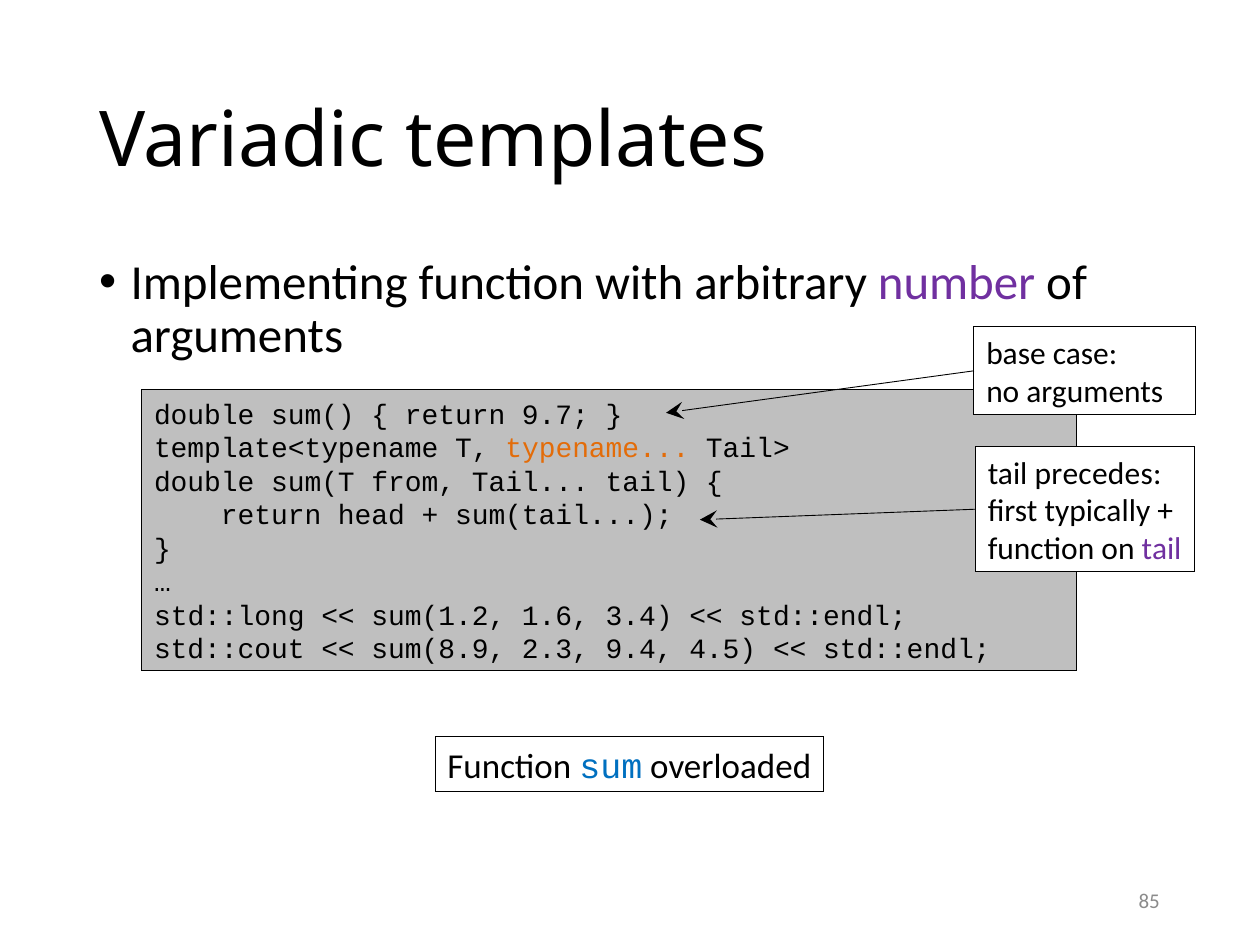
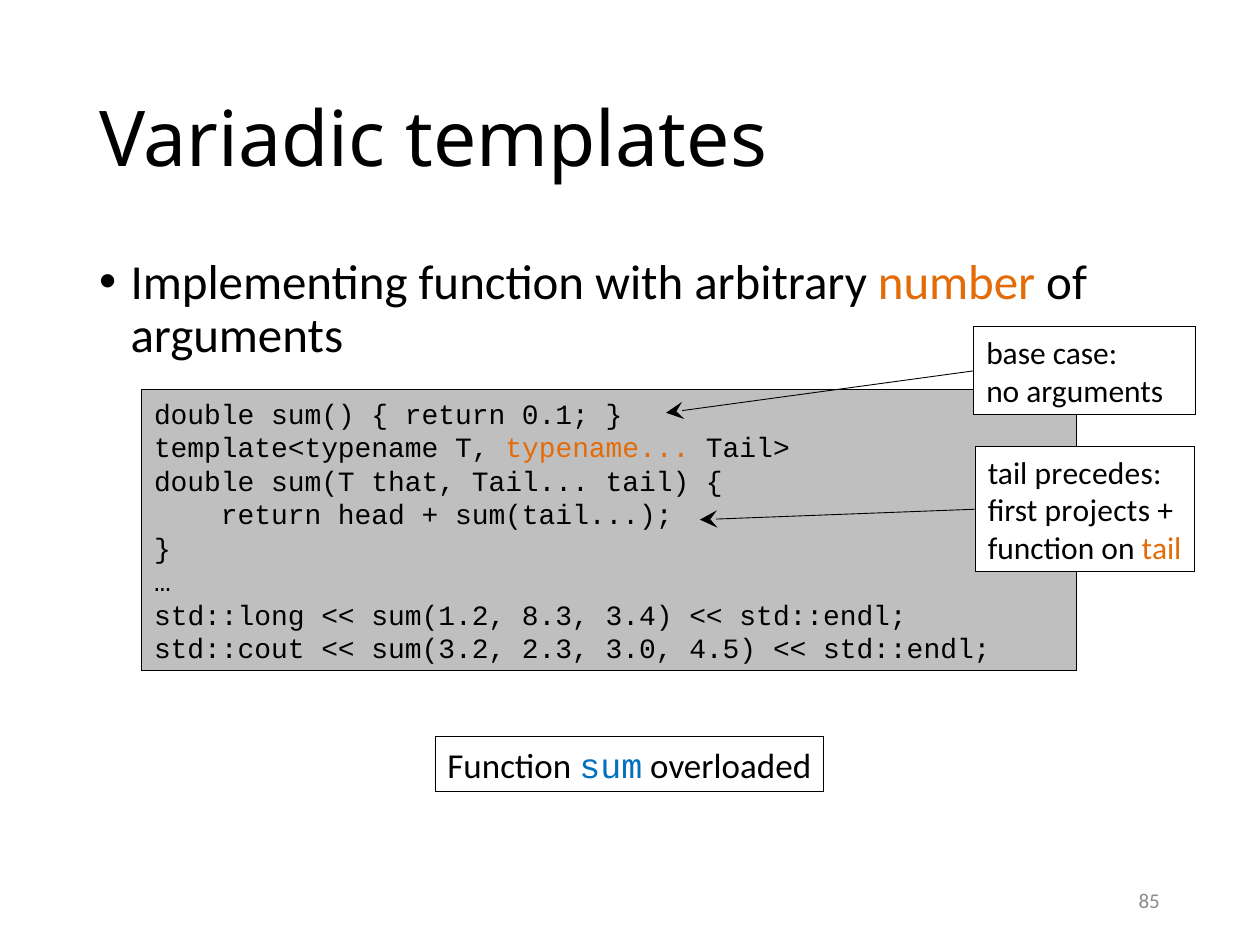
number colour: purple -> orange
9.7: 9.7 -> 0.1
from: from -> that
typically: typically -> projects
tail at (1162, 549) colour: purple -> orange
1.6: 1.6 -> 8.3
sum(8.9: sum(8.9 -> sum(3.2
9.4: 9.4 -> 3.0
